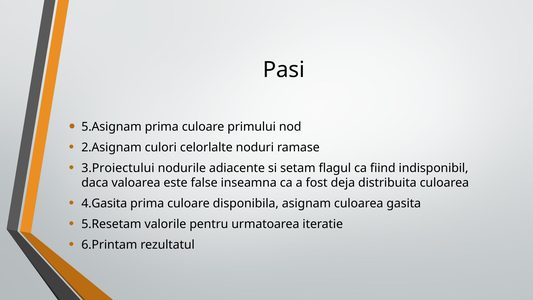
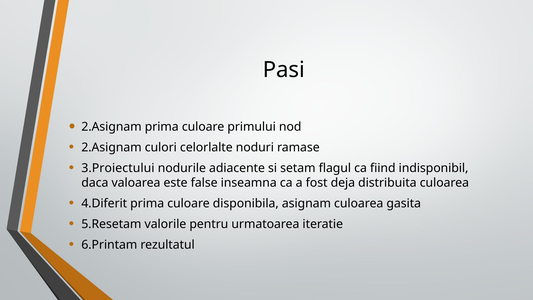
5.Asignam at (112, 127): 5.Asignam -> 2.Asignam
4.Gasita: 4.Gasita -> 4.Diferit
